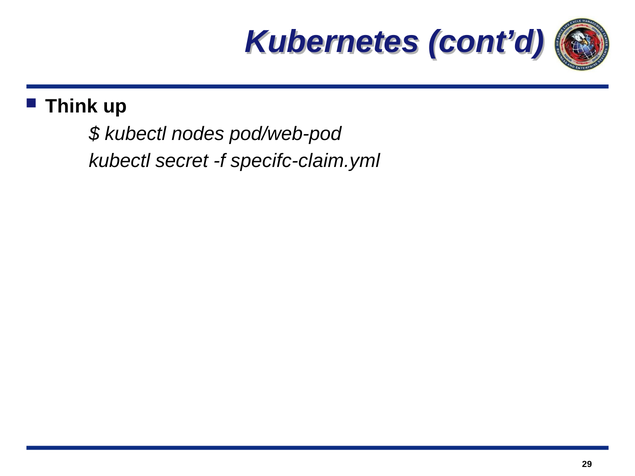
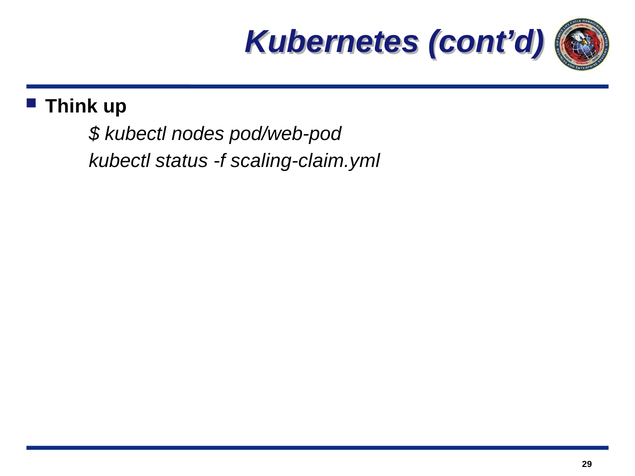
secret: secret -> status
specifc-claim.yml: specifc-claim.yml -> scaling-claim.yml
